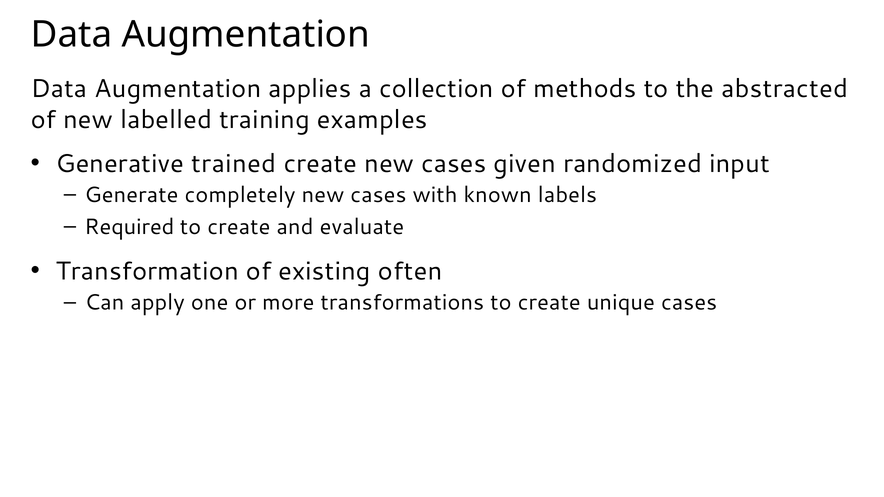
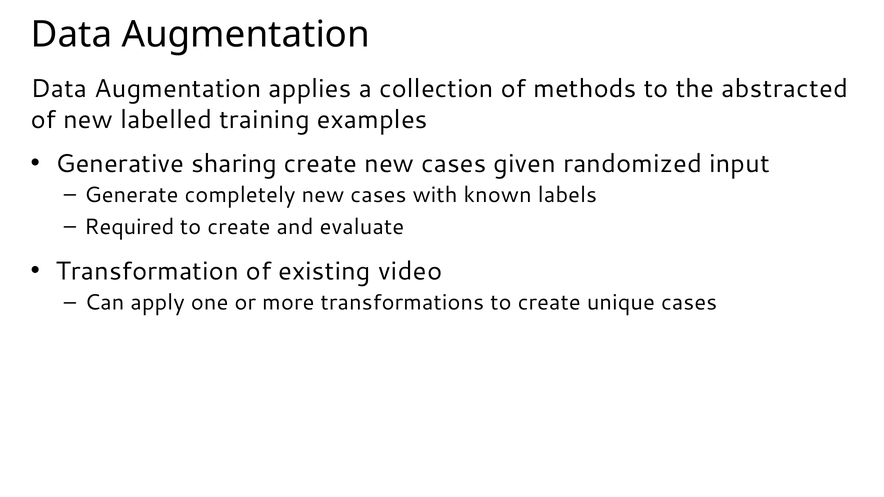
trained: trained -> sharing
often: often -> video
